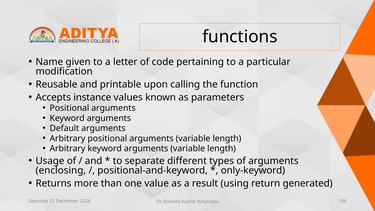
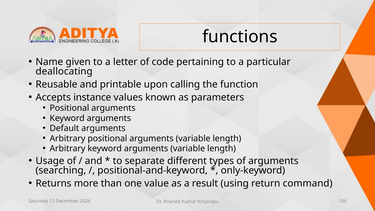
modification: modification -> deallocating
enclosing: enclosing -> searching
generated: generated -> command
